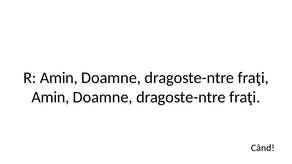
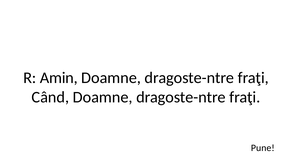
Amin at (50, 97): Amin -> Când
Când: Când -> Pune
